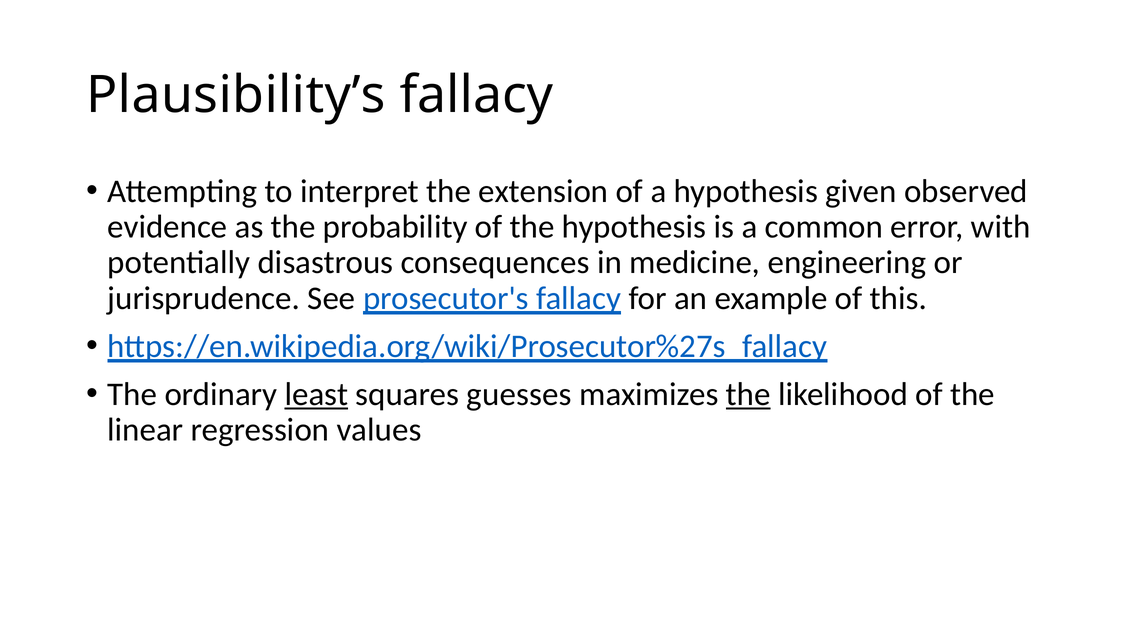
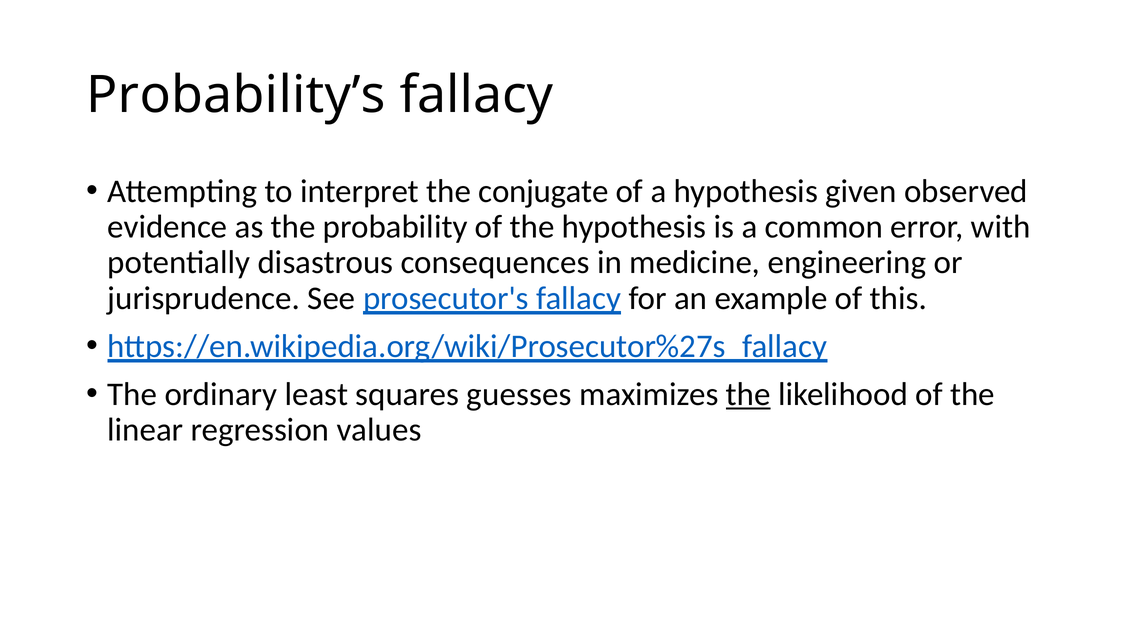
Plausibility’s: Plausibility’s -> Probability’s
extension: extension -> conjugate
least underline: present -> none
